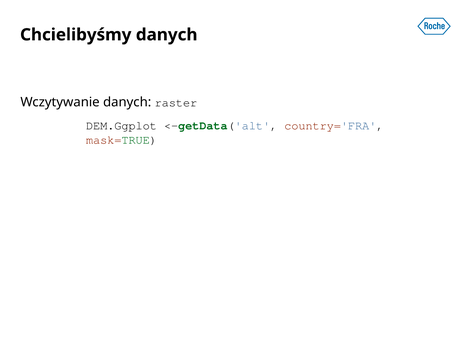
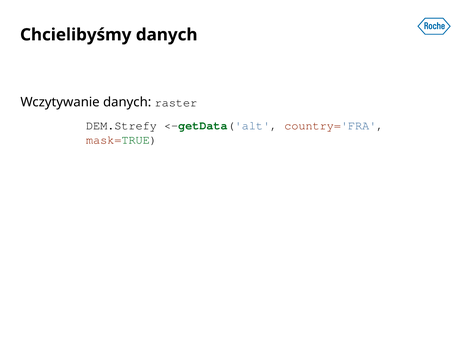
DEM.Ggplot: DEM.Ggplot -> DEM.Strefy
